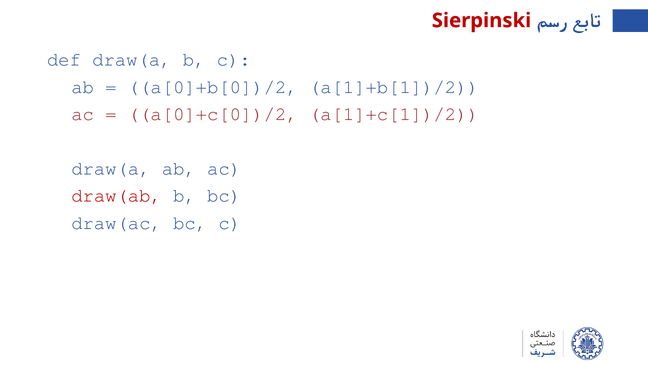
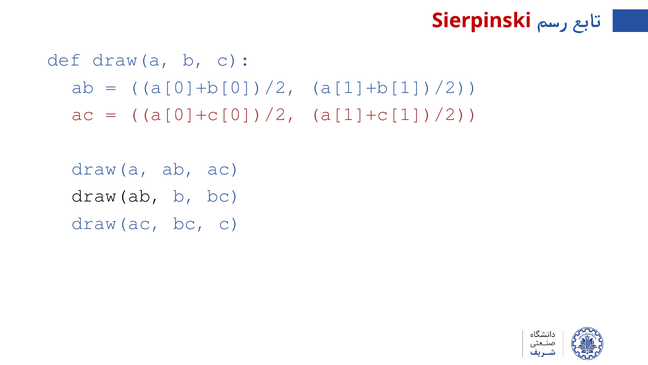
draw(ab colour: red -> black
